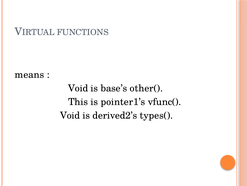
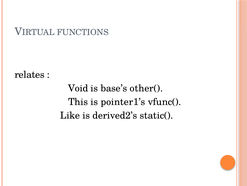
means: means -> relates
Void at (70, 115): Void -> Like
types(: types( -> static(
